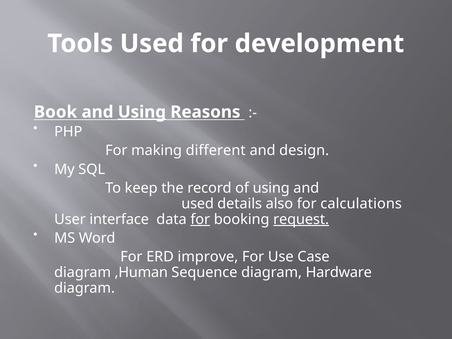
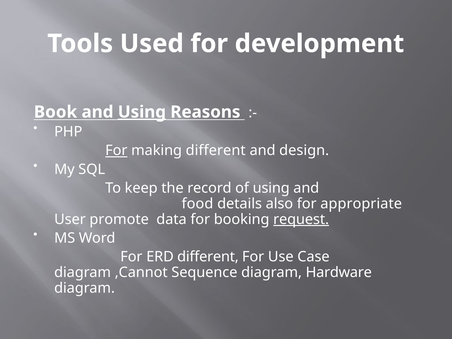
For at (116, 151) underline: none -> present
used at (198, 204): used -> food
calculations: calculations -> appropriate
interface: interface -> promote
for at (200, 219) underline: present -> none
ERD improve: improve -> different
,Human: ,Human -> ,Cannot
